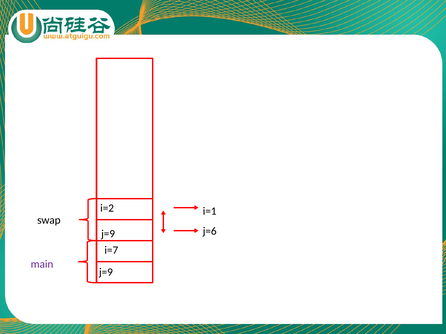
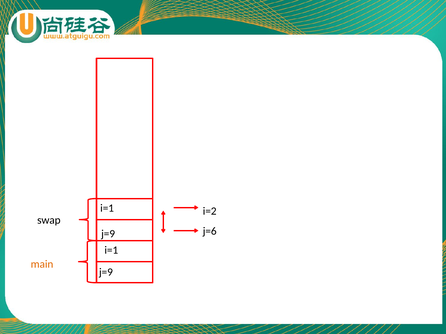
i=2 at (107, 209): i=2 -> i=1
i=1: i=1 -> i=2
i=7 at (111, 251): i=7 -> i=1
main colour: purple -> orange
